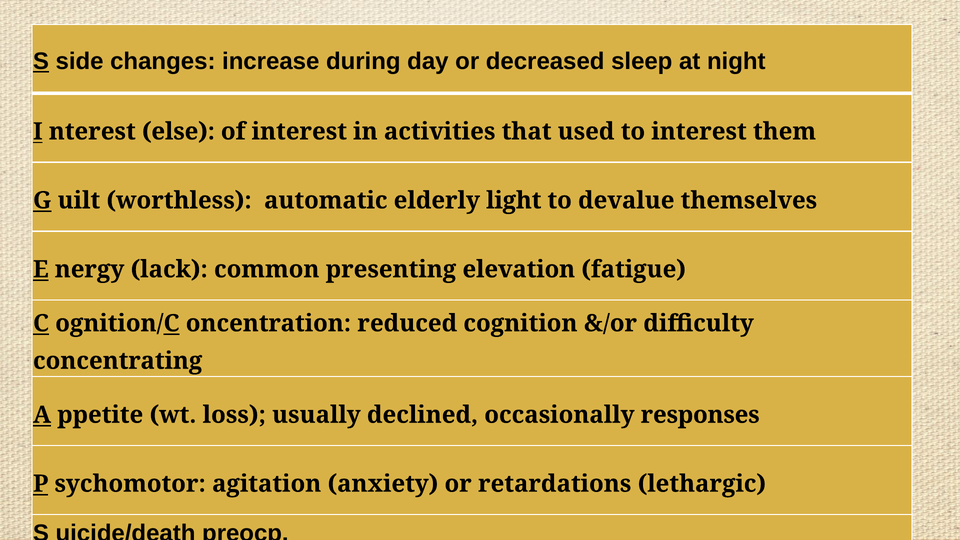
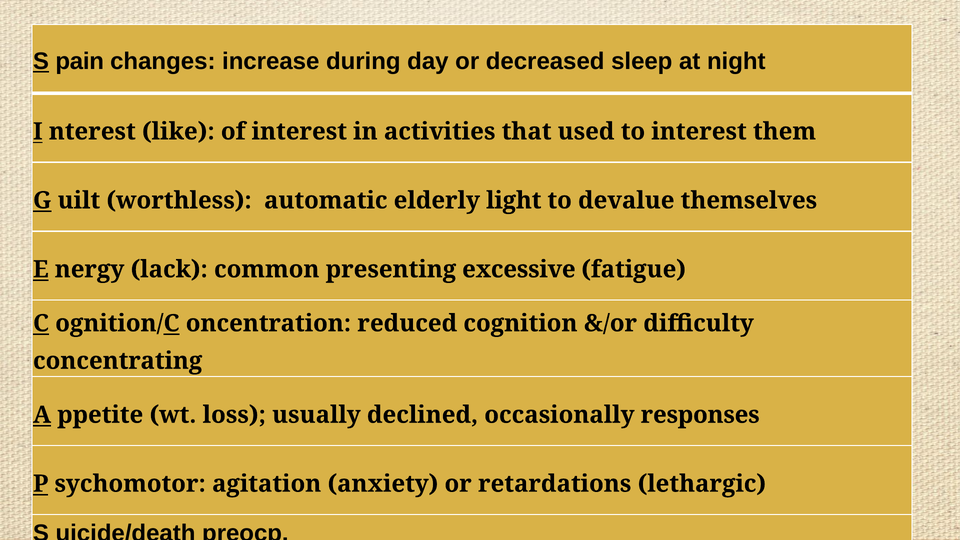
side: side -> pain
else: else -> like
elevation: elevation -> excessive
